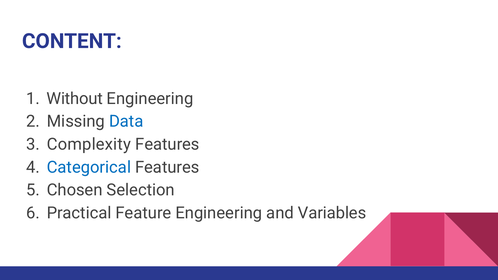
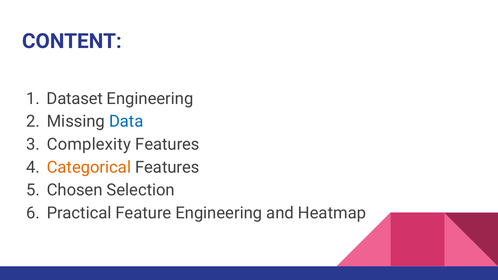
Without: Without -> Dataset
Categorical colour: blue -> orange
Variables: Variables -> Heatmap
